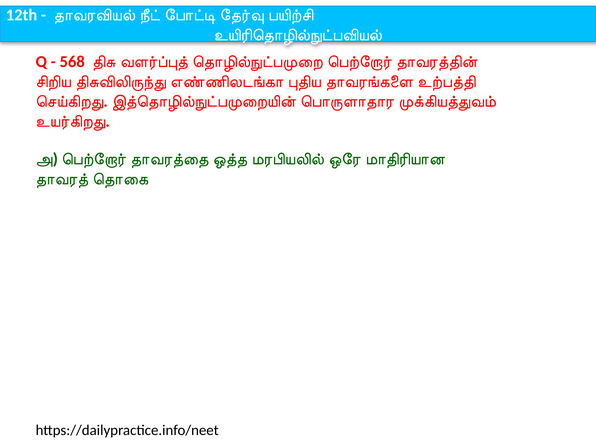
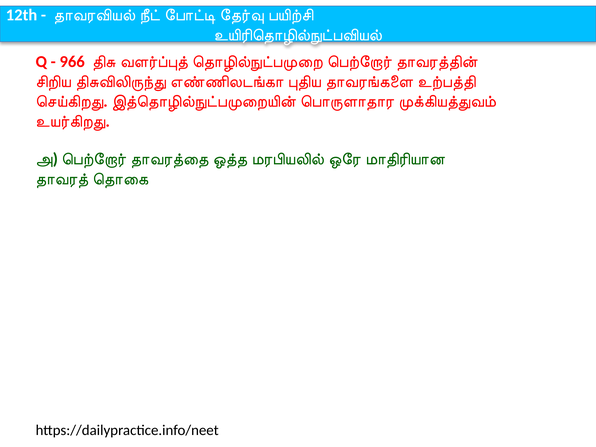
568: 568 -> 966
